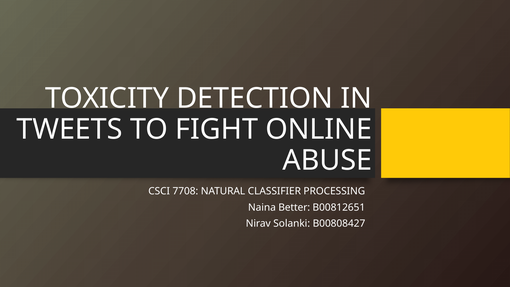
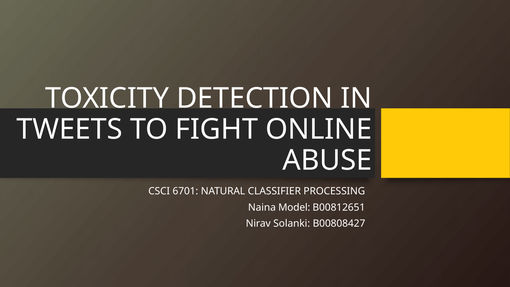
7708: 7708 -> 6701
Better: Better -> Model
